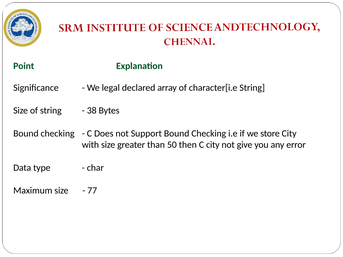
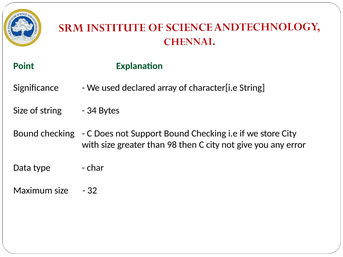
legal: legal -> used
38: 38 -> 34
50: 50 -> 98
77: 77 -> 32
